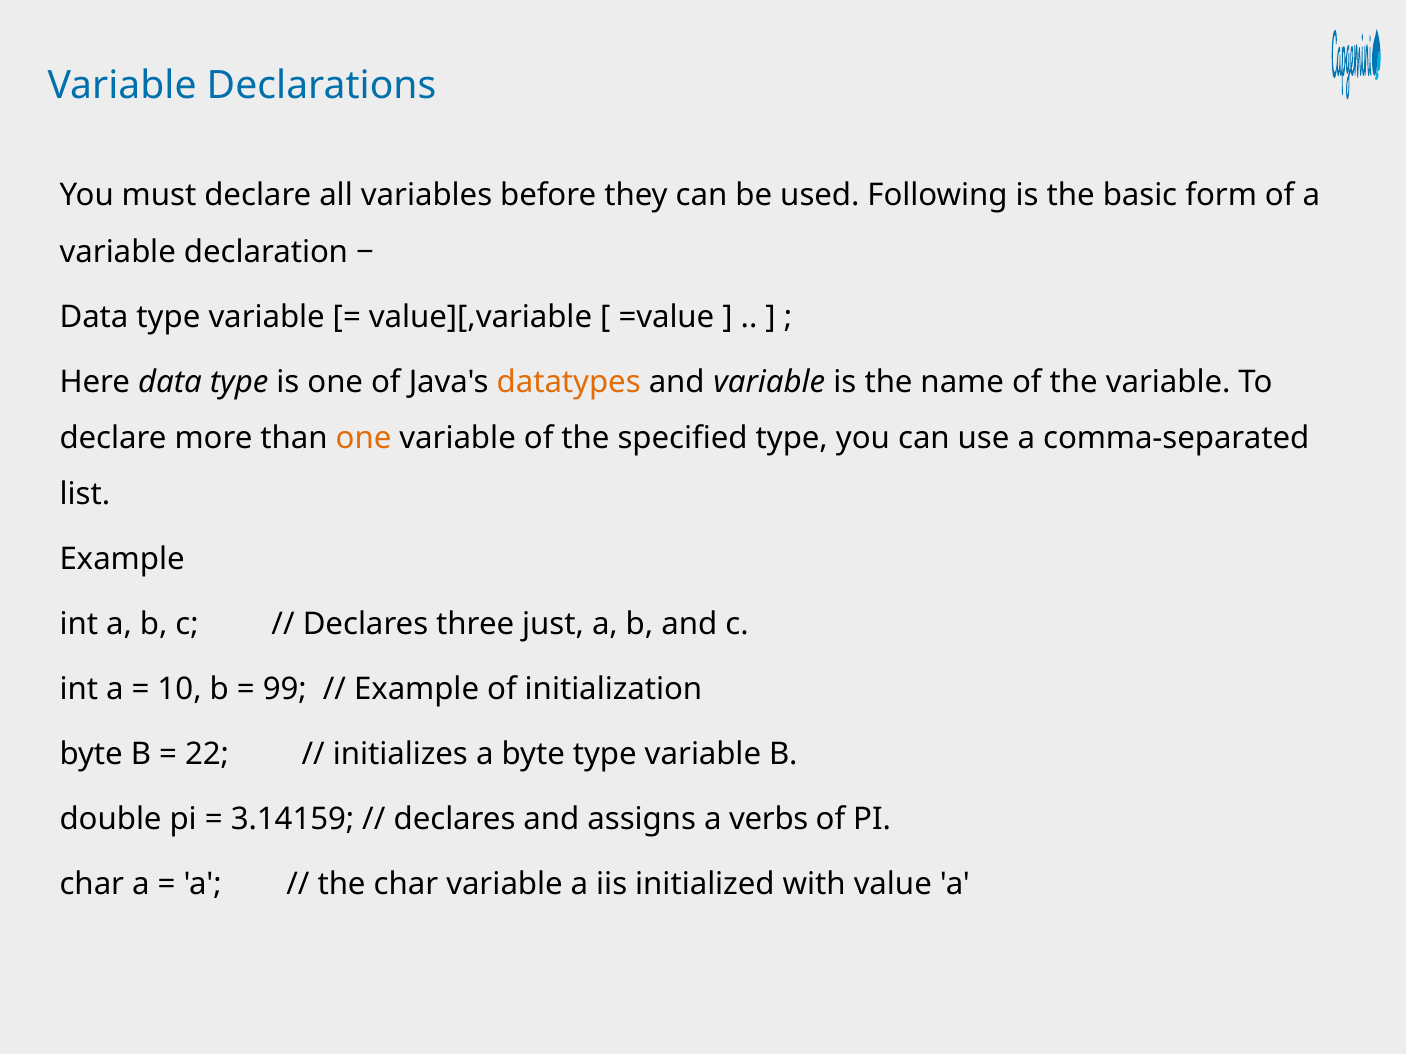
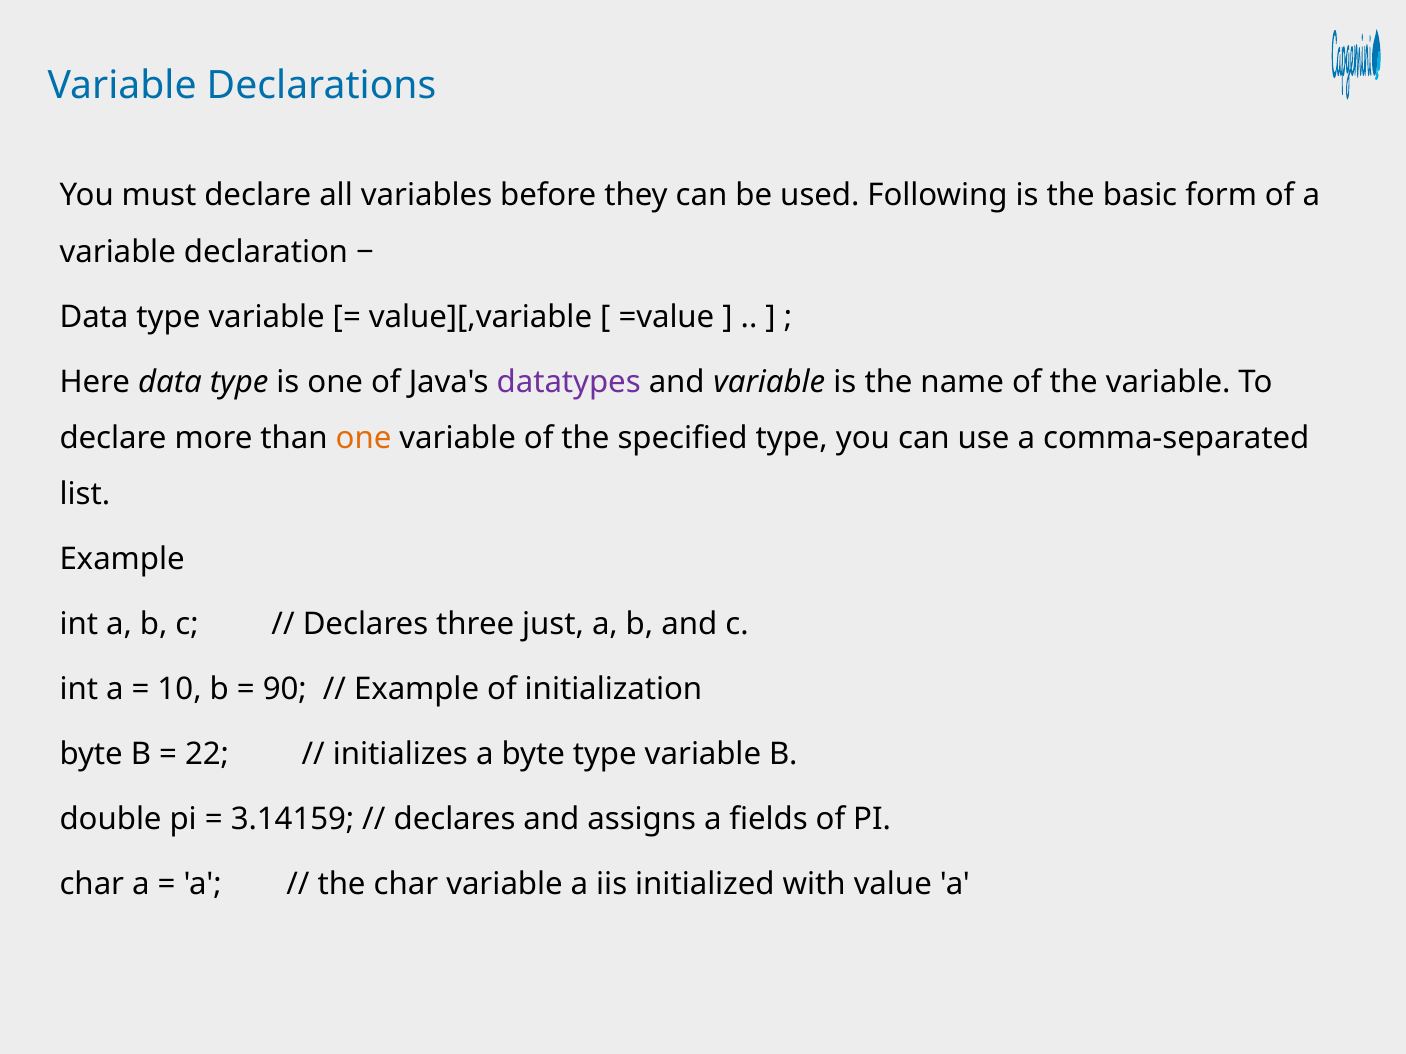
datatypes colour: orange -> purple
99: 99 -> 90
verbs: verbs -> fields
